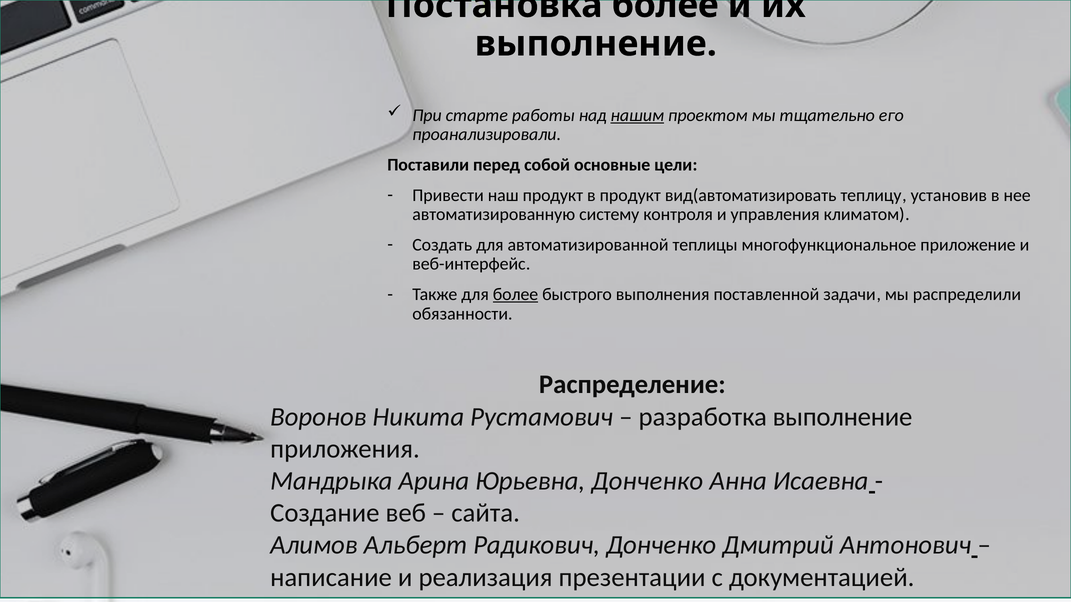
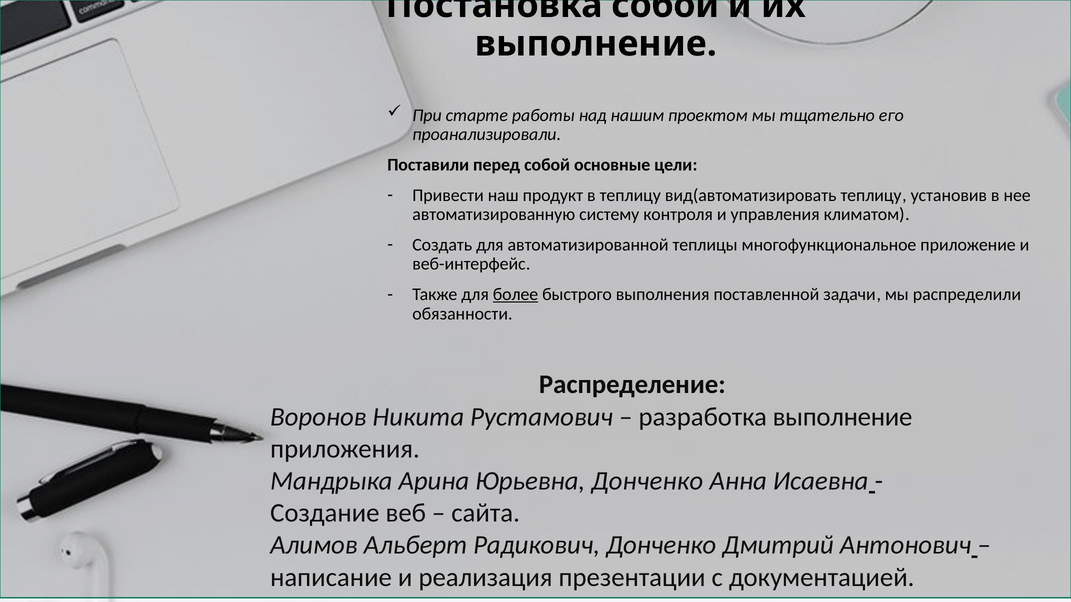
Постановка более: более -> собой
нашим underline: present -> none
в продукт: продукт -> теплицу
